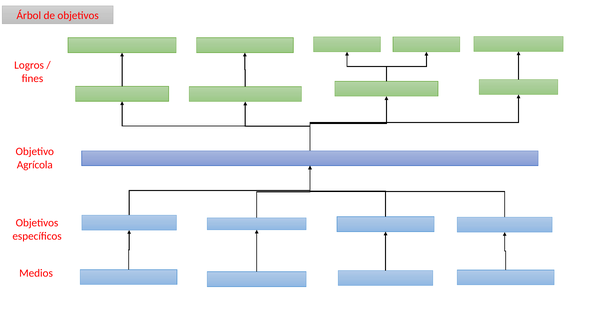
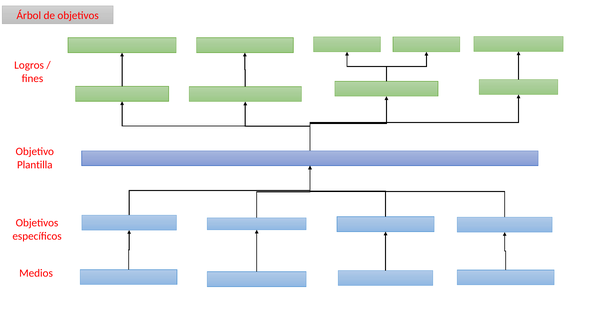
Agrícola: Agrícola -> Plantilla
